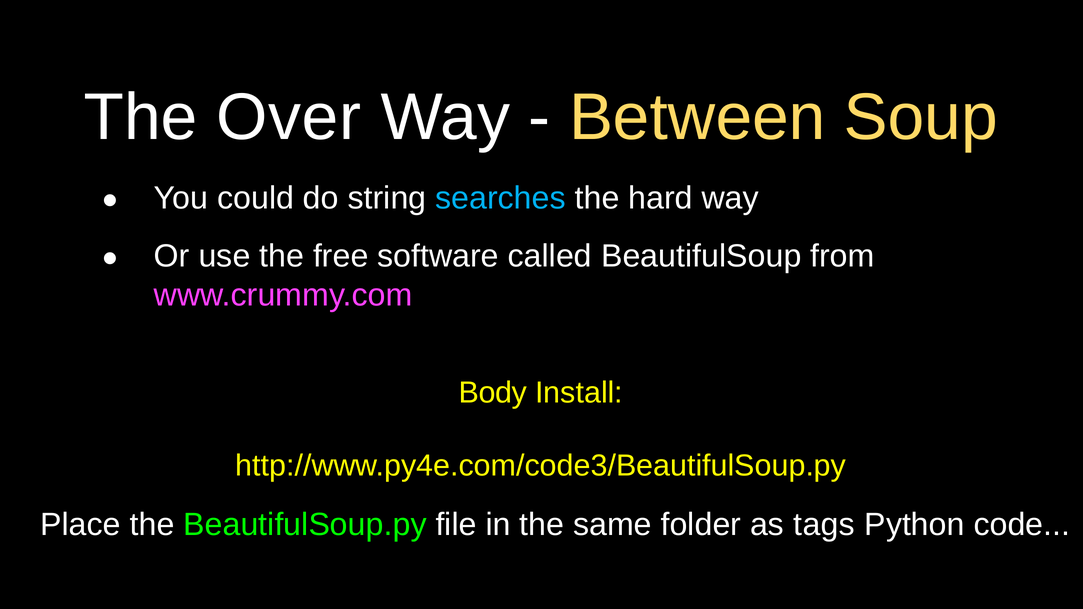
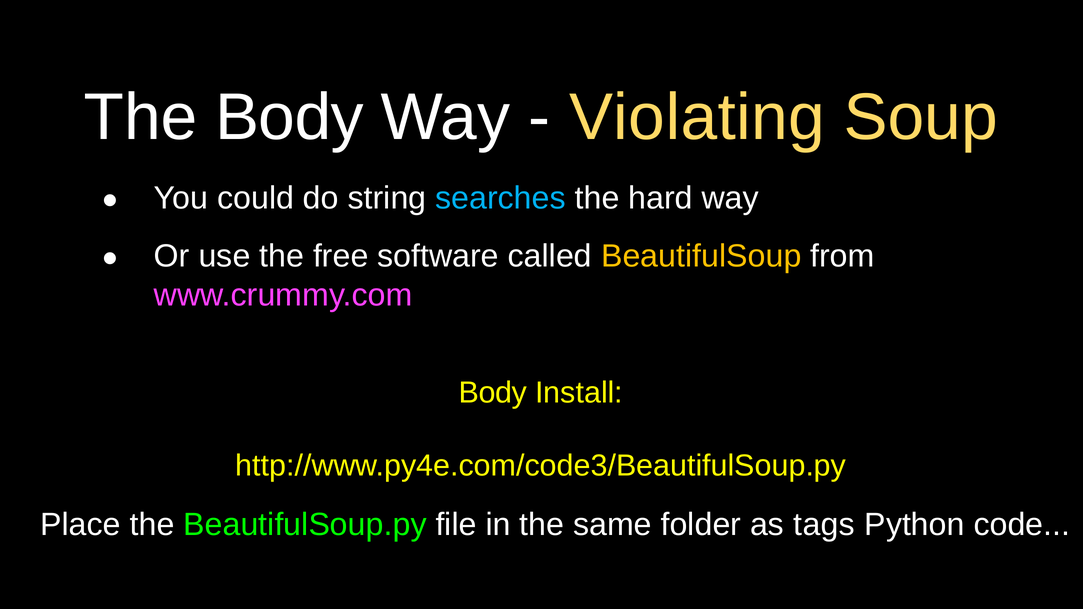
The Over: Over -> Body
Between: Between -> Violating
BeautifulSoup colour: white -> yellow
